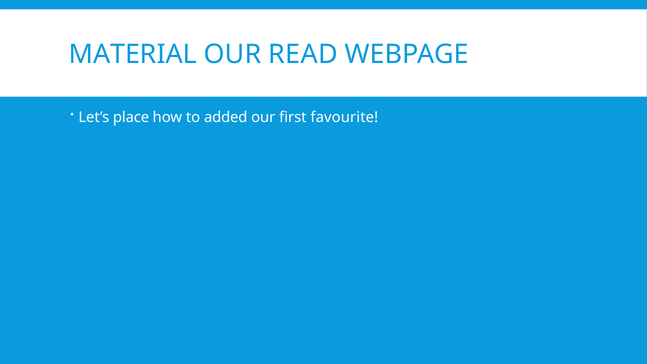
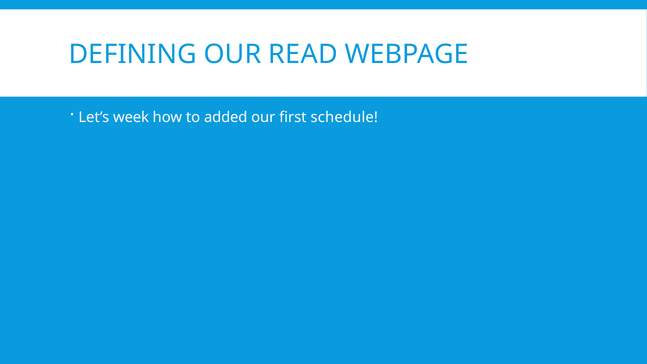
MATERIAL: MATERIAL -> DEFINING
place: place -> week
favourite: favourite -> schedule
